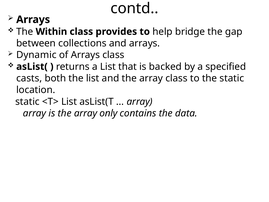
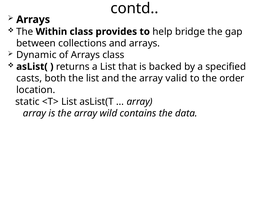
array class: class -> valid
the static: static -> order
only: only -> wild
